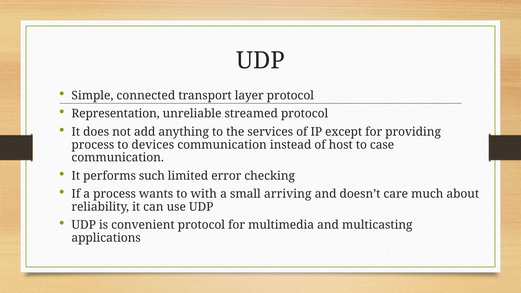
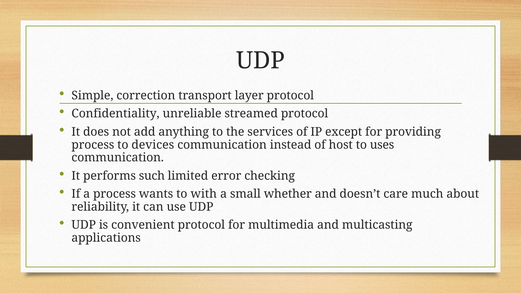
connected: connected -> correction
Representation: Representation -> Confidentiality
case: case -> uses
arriving: arriving -> whether
